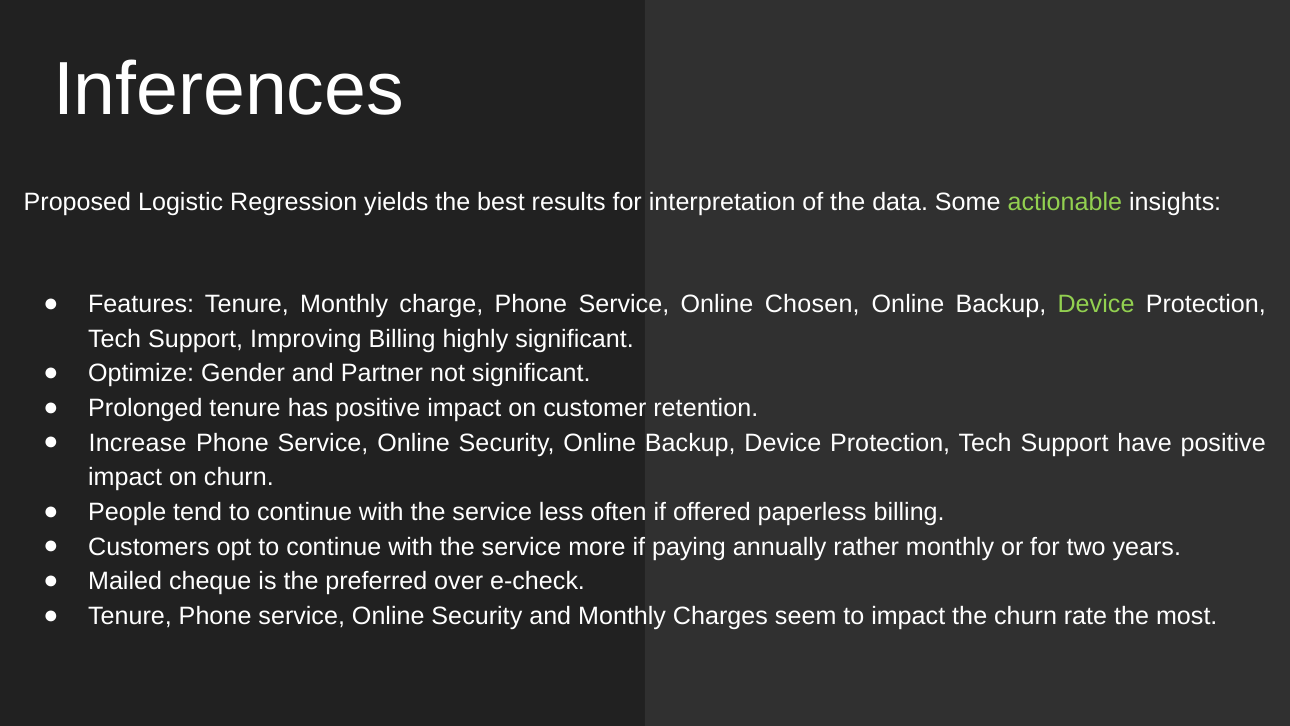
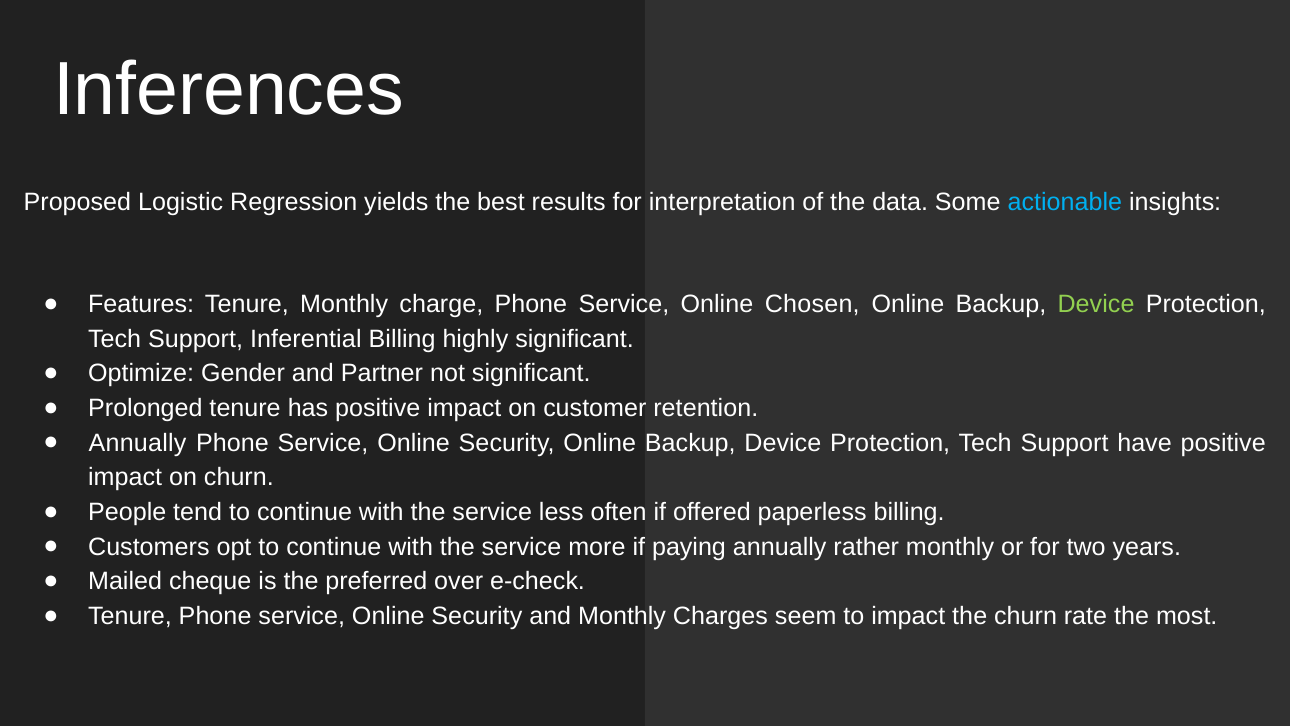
actionable colour: light green -> light blue
Improving: Improving -> Inferential
Increase at (138, 443): Increase -> Annually
